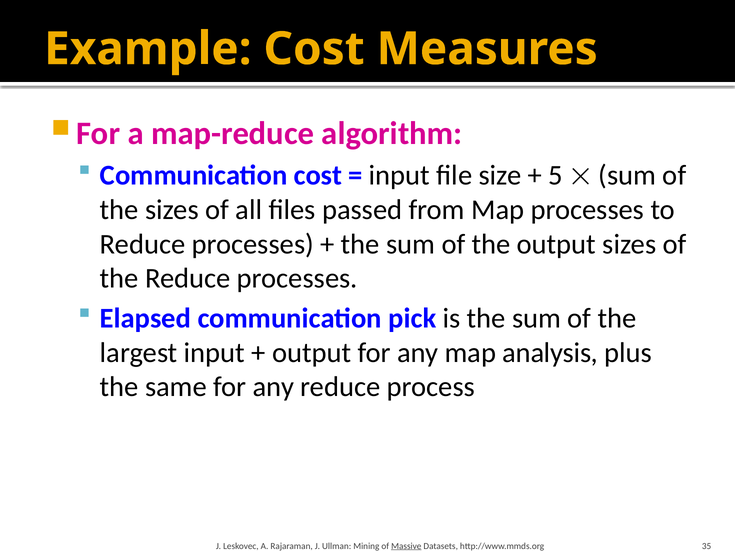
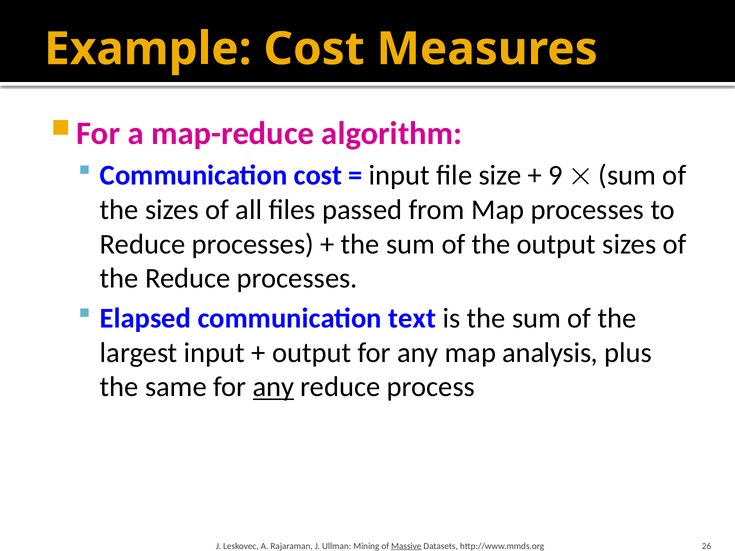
5: 5 -> 9
pick: pick -> text
any at (274, 387) underline: none -> present
35: 35 -> 26
